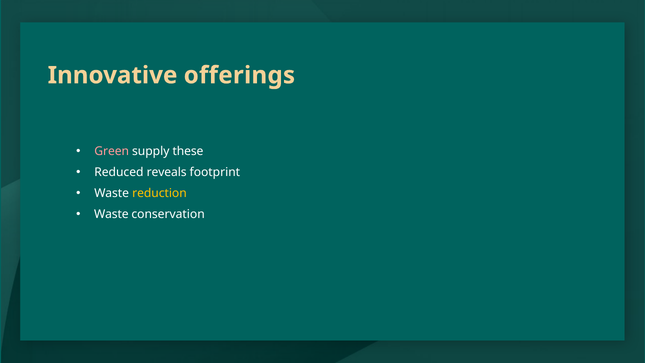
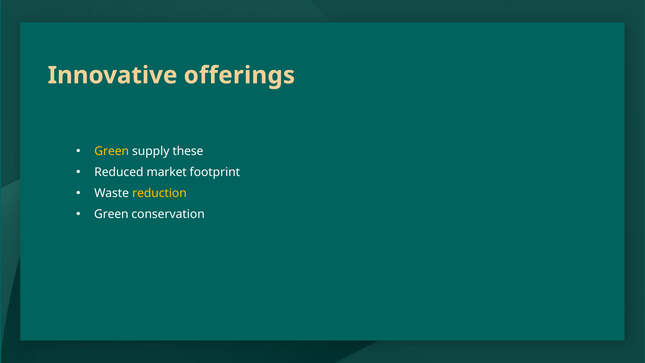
Green at (112, 151) colour: pink -> yellow
reveals: reveals -> market
Waste at (111, 214): Waste -> Green
